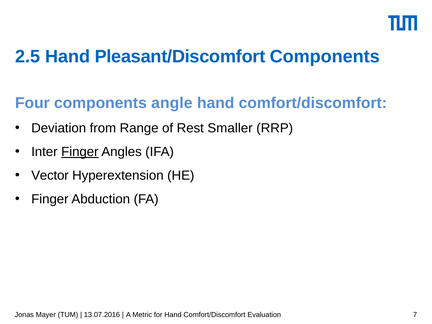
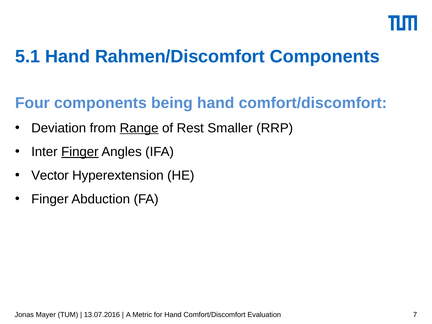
2.5: 2.5 -> 5.1
Pleasant/Discomfort: Pleasant/Discomfort -> Rahmen/Discomfort
angle: angle -> being
Range underline: none -> present
